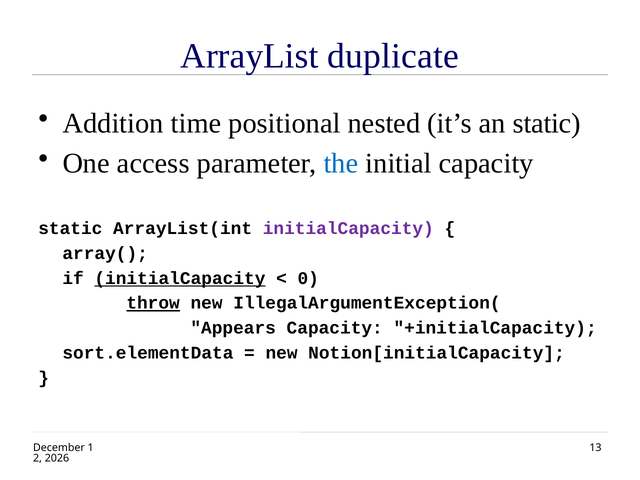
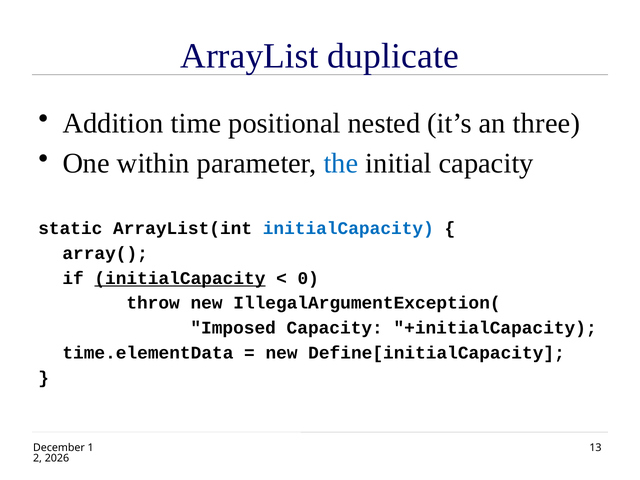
an static: static -> three
access: access -> within
initialCapacity at (348, 228) colour: purple -> blue
throw underline: present -> none
Appears: Appears -> Imposed
sort.elementData: sort.elementData -> time.elementData
Notion[initialCapacity: Notion[initialCapacity -> Define[initialCapacity
